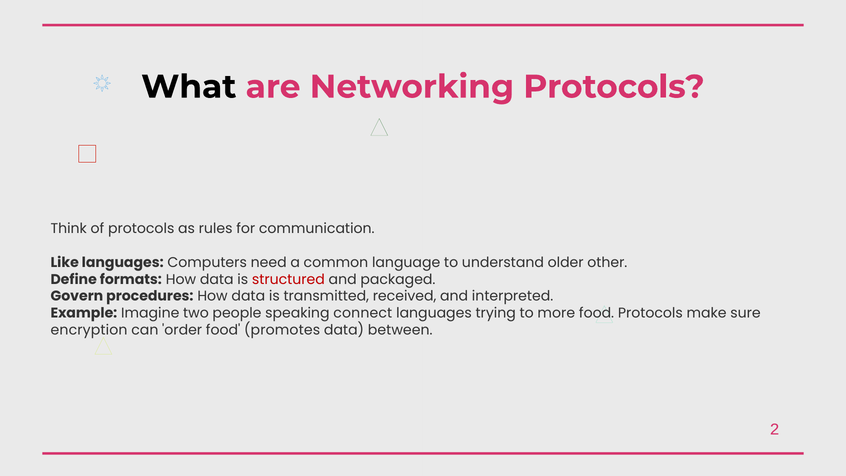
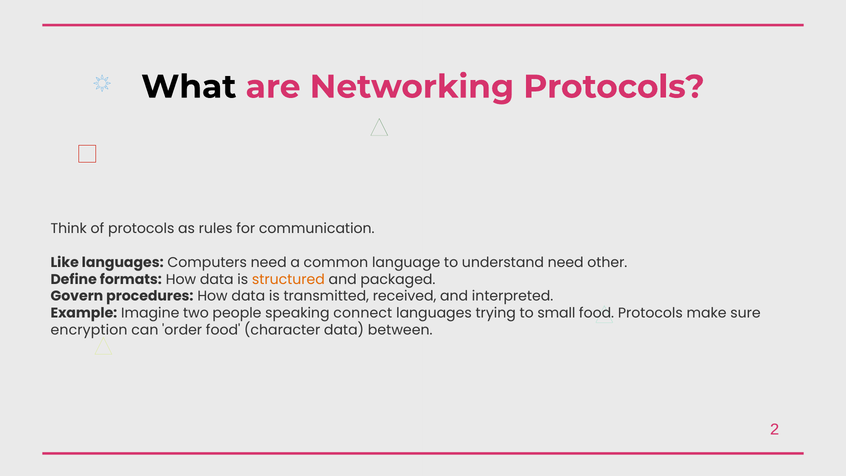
understand older: older -> need
structured colour: red -> orange
more: more -> small
promotes: promotes -> character
